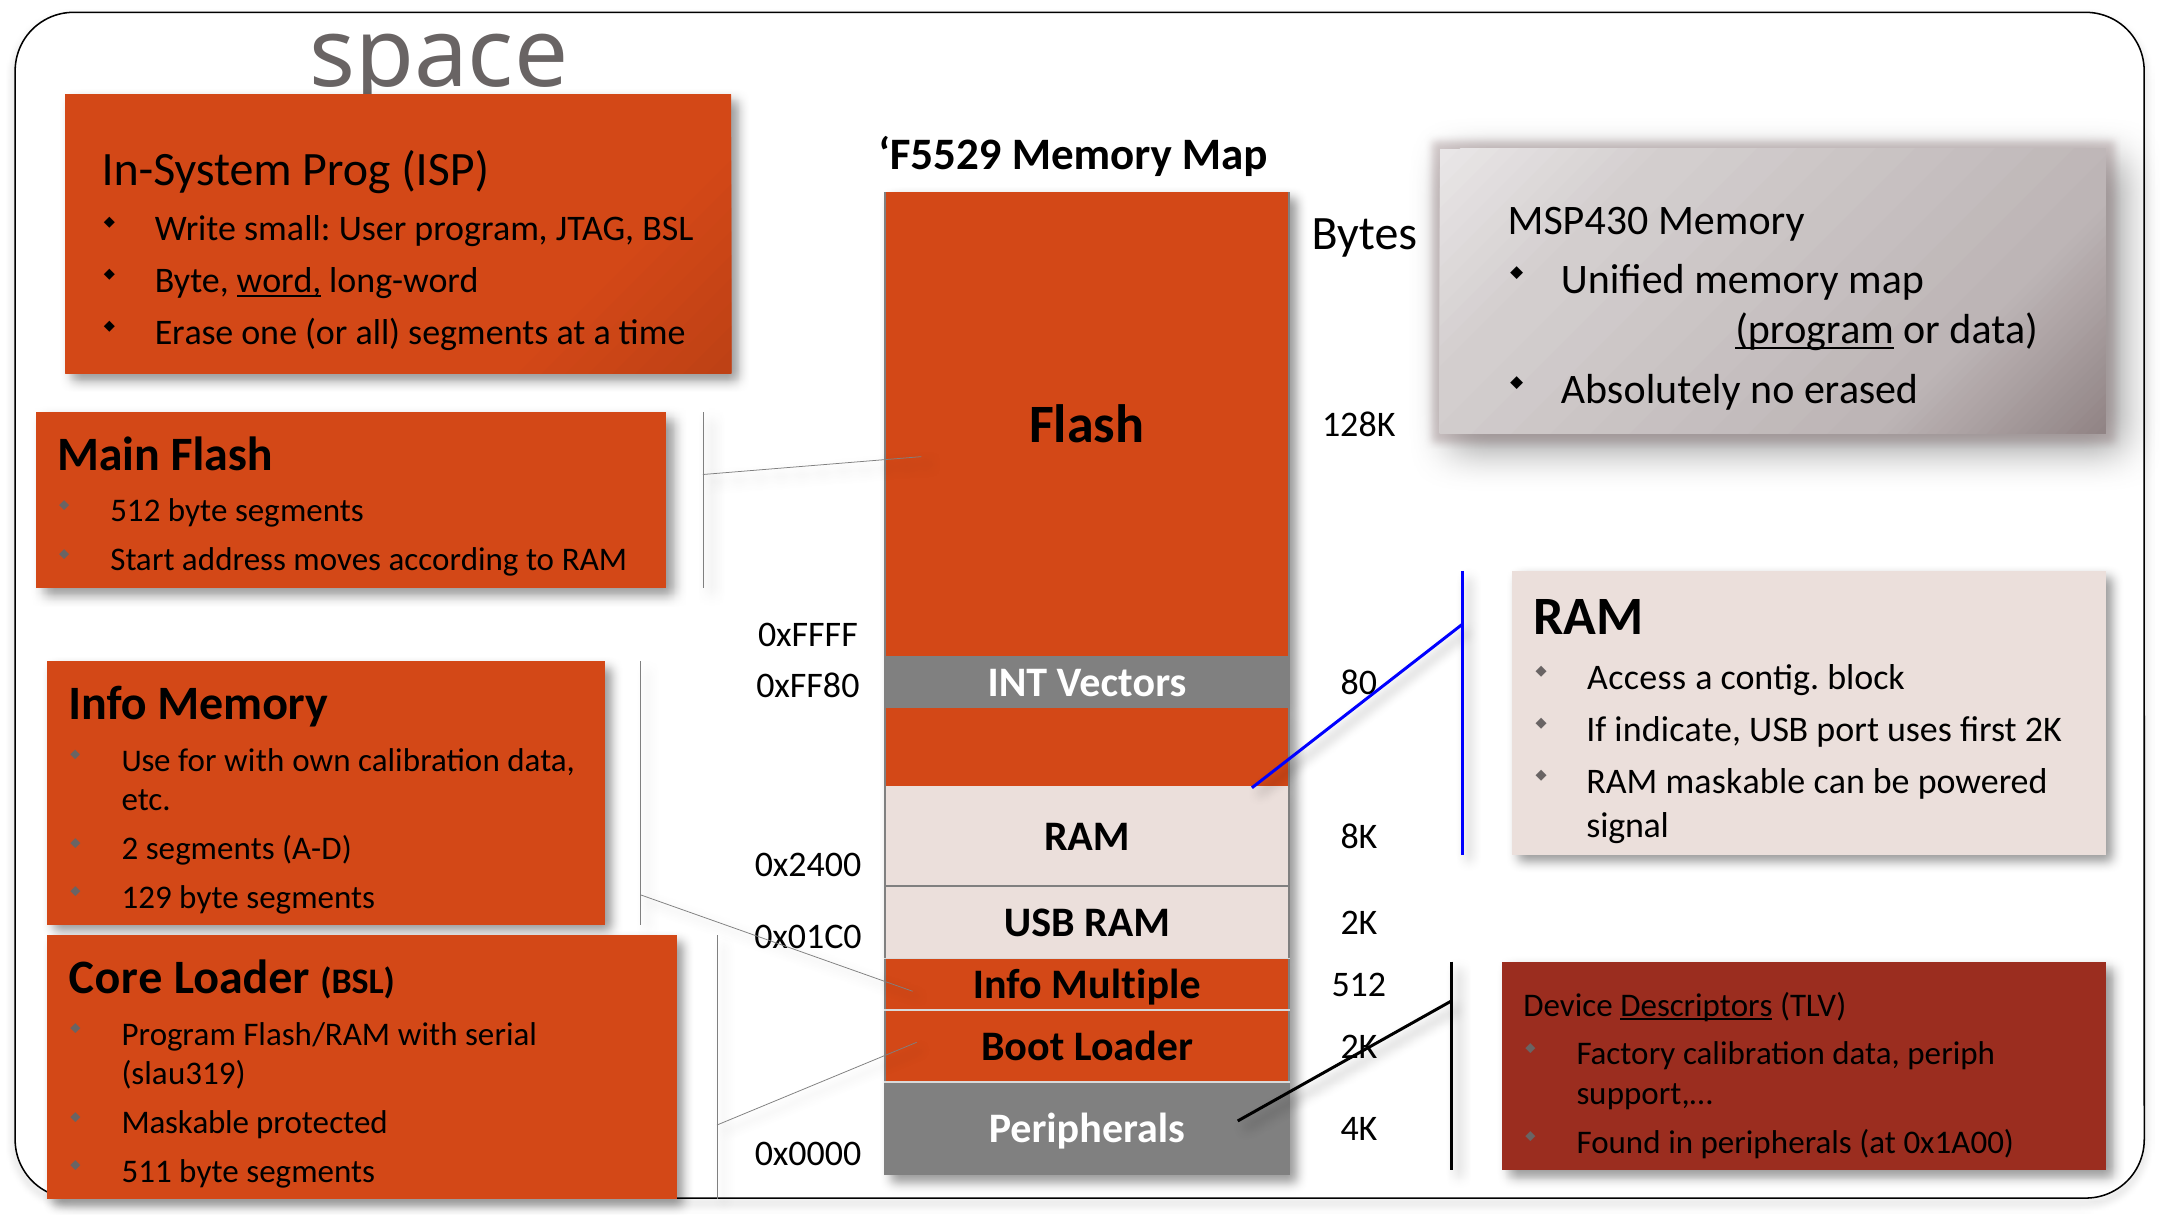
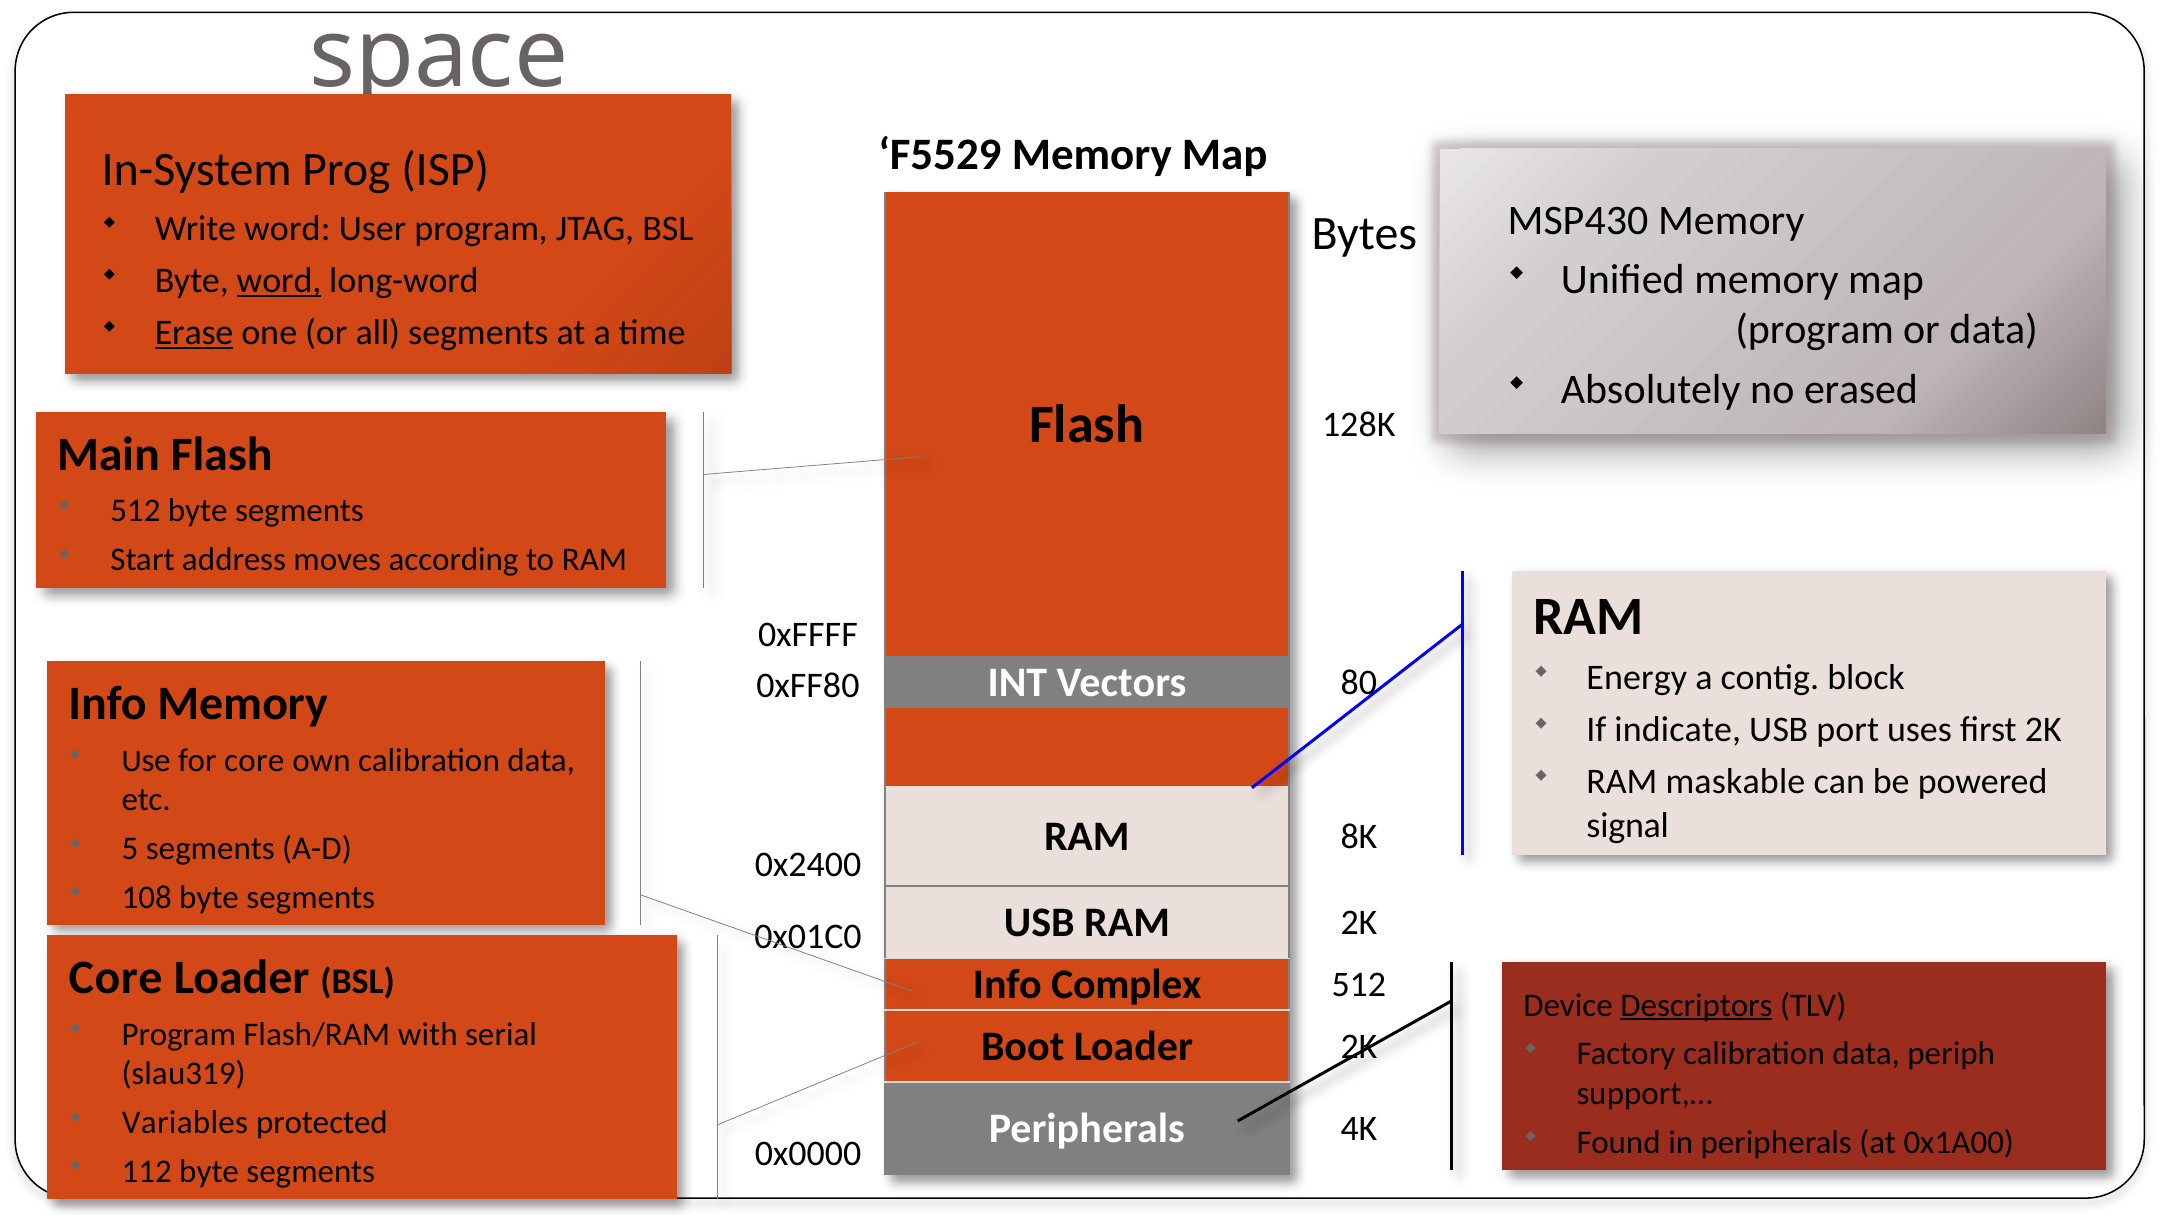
Write small: small -> word
program at (1815, 330) underline: present -> none
Erase underline: none -> present
Access: Access -> Energy
for with: with -> core
2: 2 -> 5
129: 129 -> 108
Multiple: Multiple -> Complex
Maskable at (185, 1123): Maskable -> Variables
511: 511 -> 112
